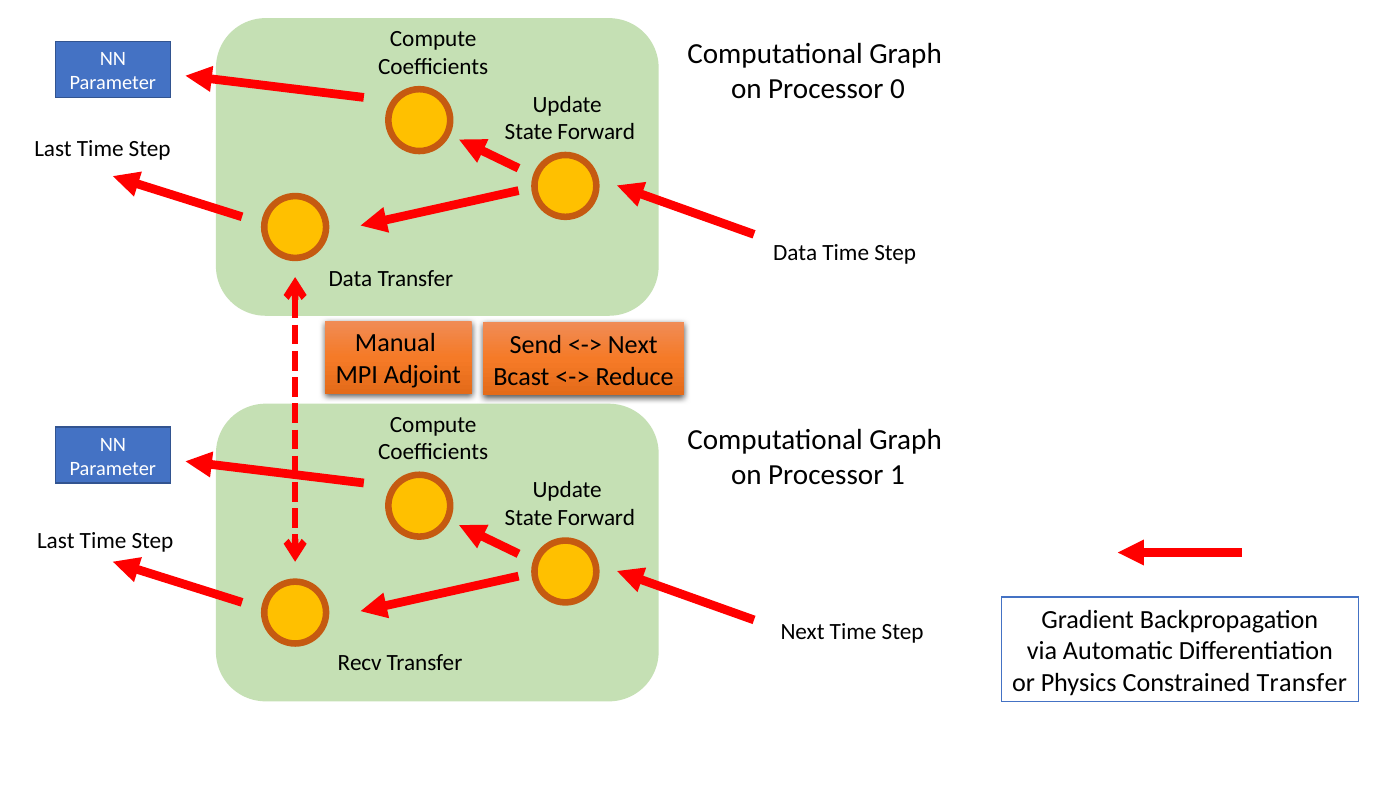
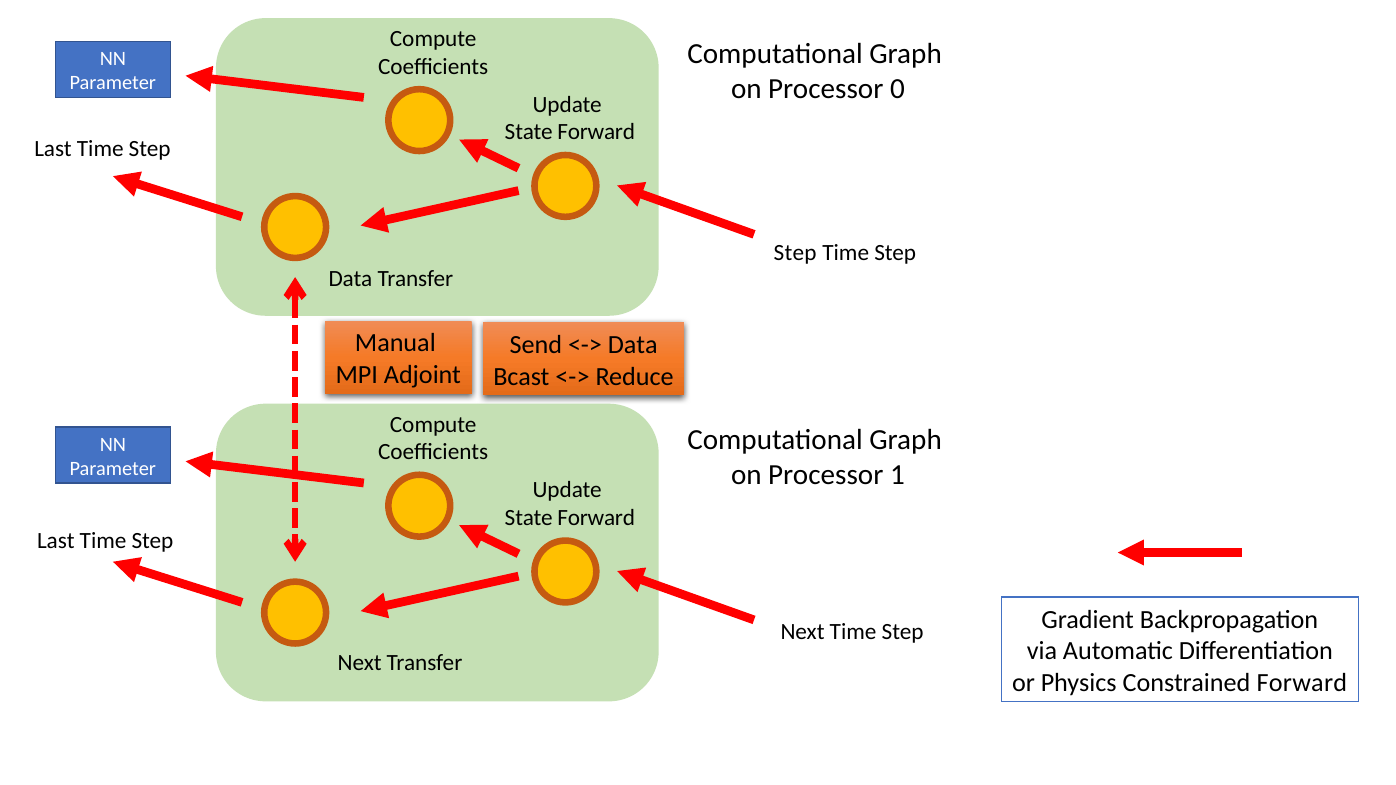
Data at (795, 253): Data -> Step
Next at (633, 345): Next -> Data
Recv at (360, 663): Recv -> Next
Constrained Transfer: Transfer -> Forward
